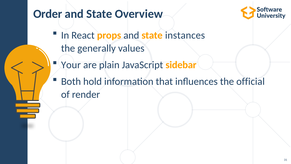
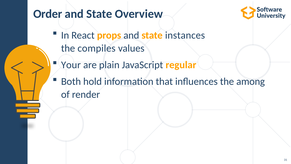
generally: generally -> compiles
sidebar: sidebar -> regular
official: official -> among
